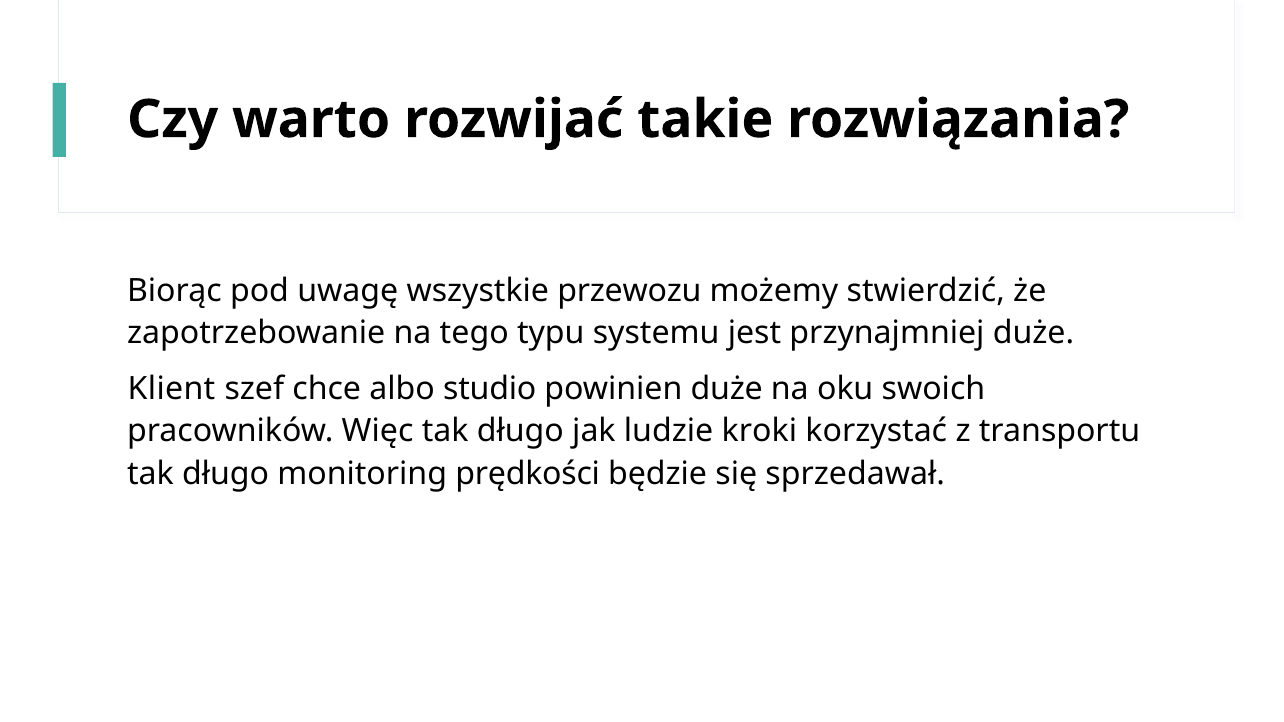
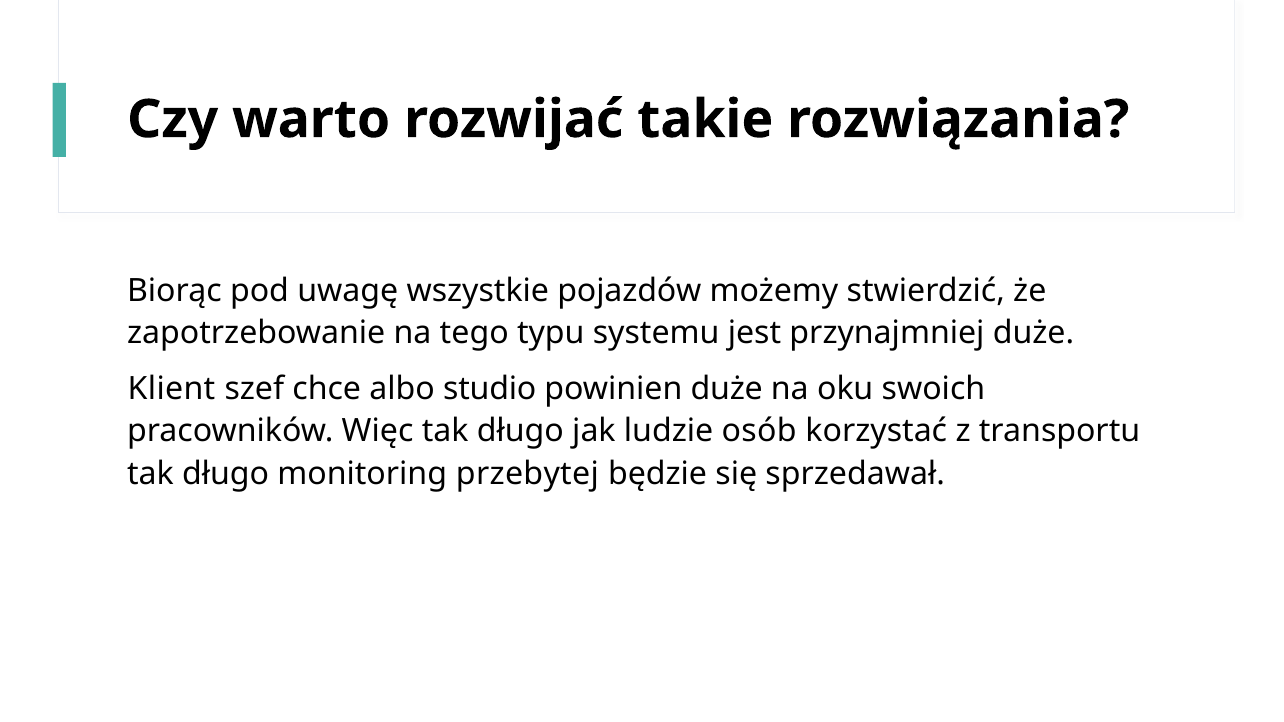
przewozu: przewozu -> pojazdów
kroki: kroki -> osób
prędkości: prędkości -> przebytej
